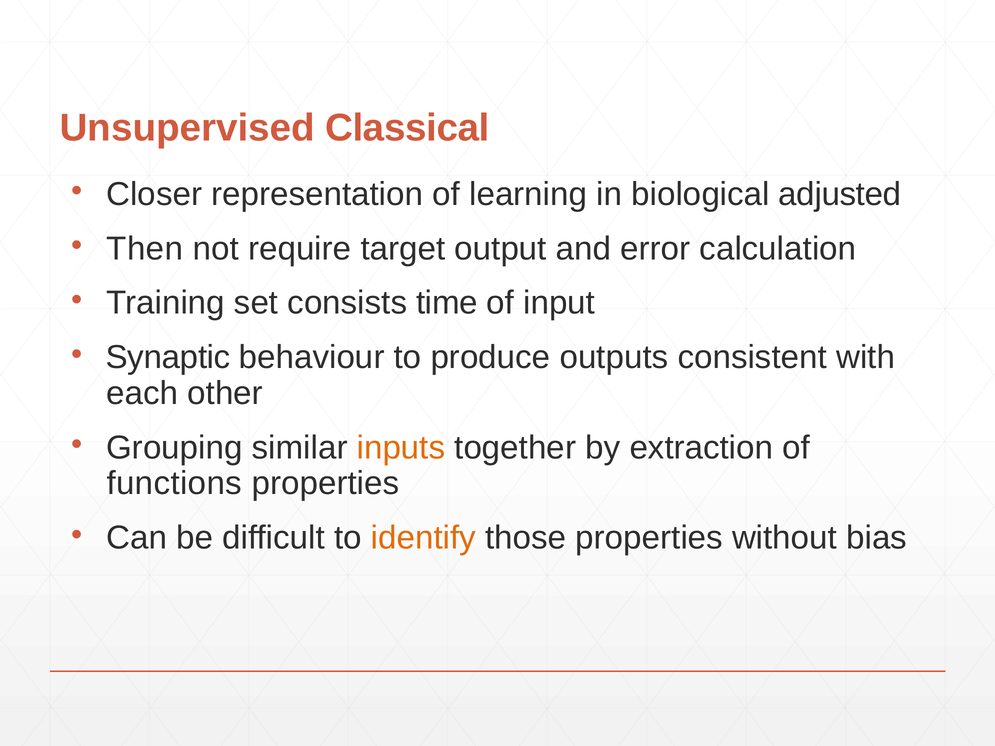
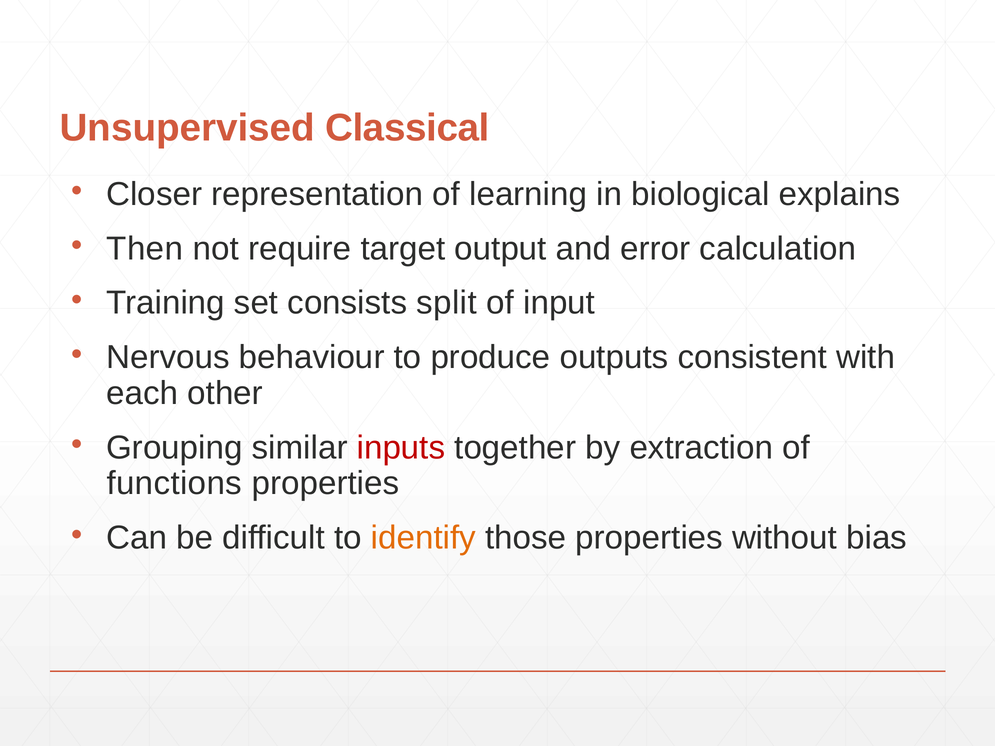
adjusted: adjusted -> explains
time: time -> split
Synaptic: Synaptic -> Nervous
inputs colour: orange -> red
